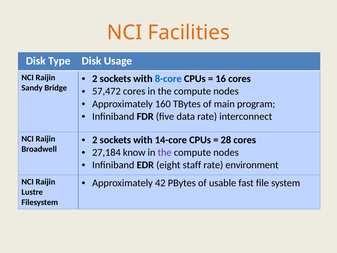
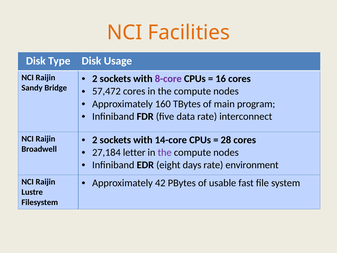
8-core colour: blue -> purple
know: know -> letter
staff: staff -> days
